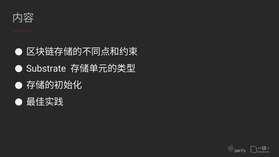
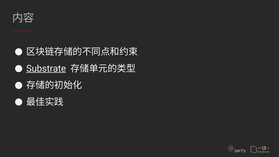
Substrate underline: none -> present
